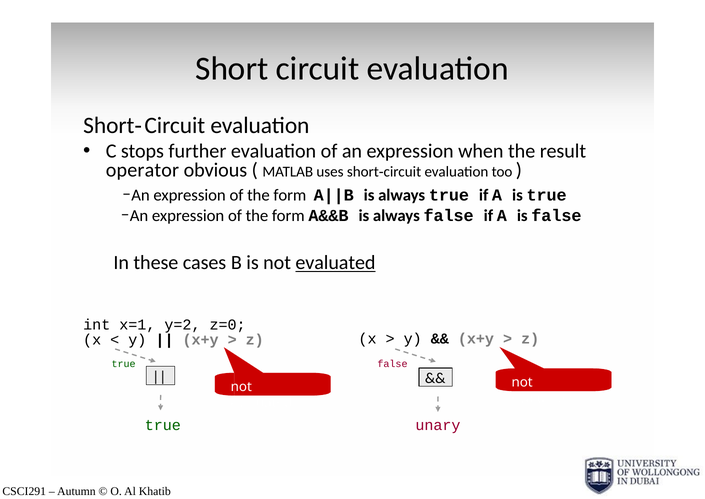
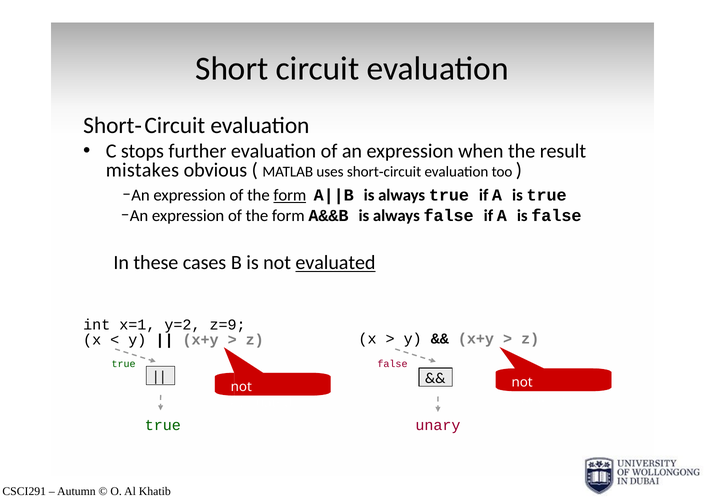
operator: operator -> mistakes
form at (290, 195) underline: none -> present
z=0: z=0 -> z=9
